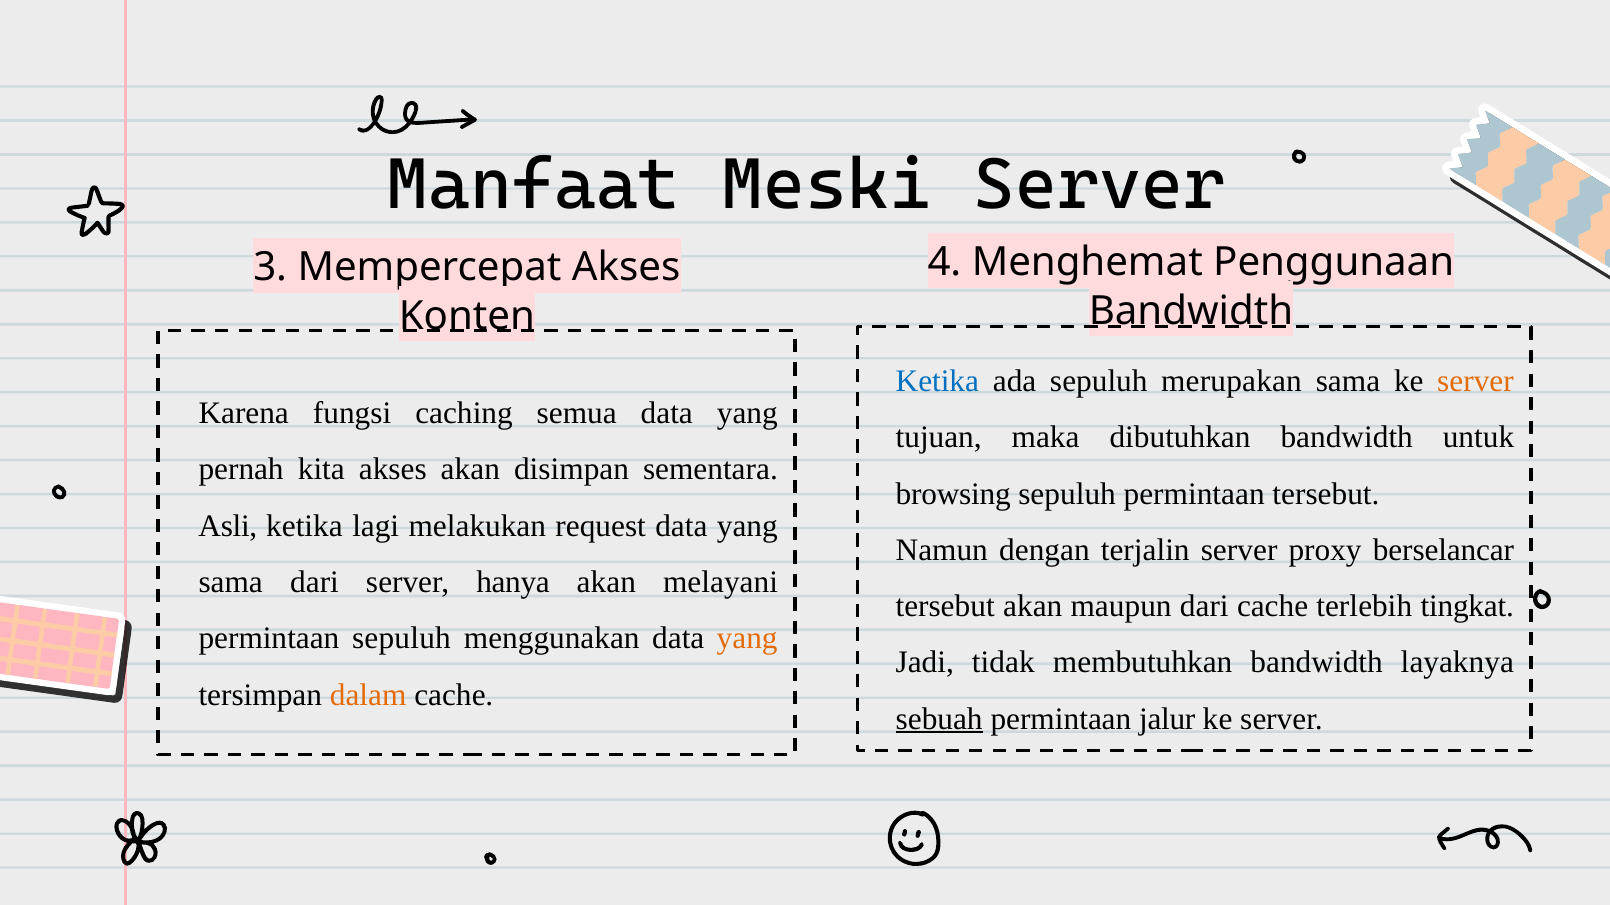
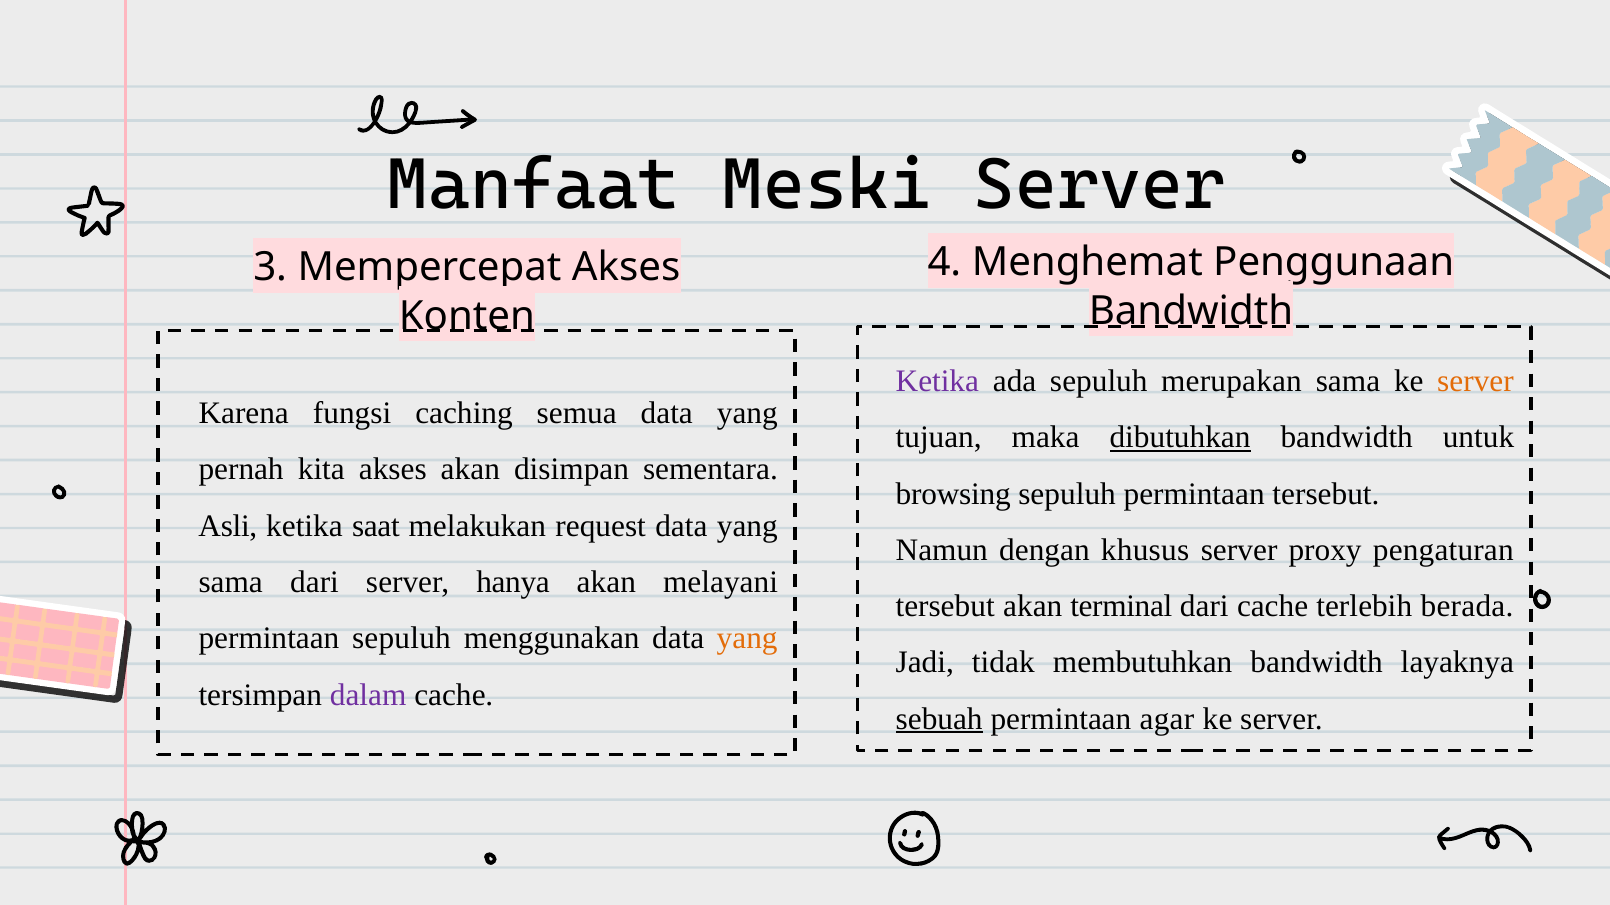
Ketika at (937, 381) colour: blue -> purple
dibutuhkan underline: none -> present
lagi: lagi -> saat
terjalin: terjalin -> khusus
berselancar: berselancar -> pengaturan
maupun: maupun -> terminal
tingkat: tingkat -> berada
dalam colour: orange -> purple
jalur: jalur -> agar
